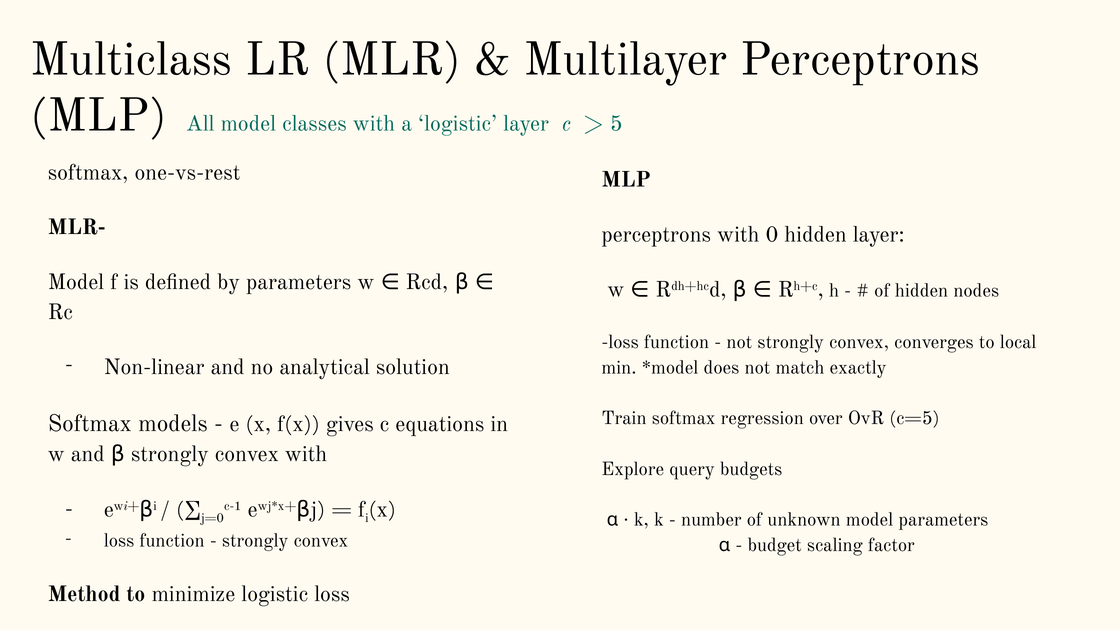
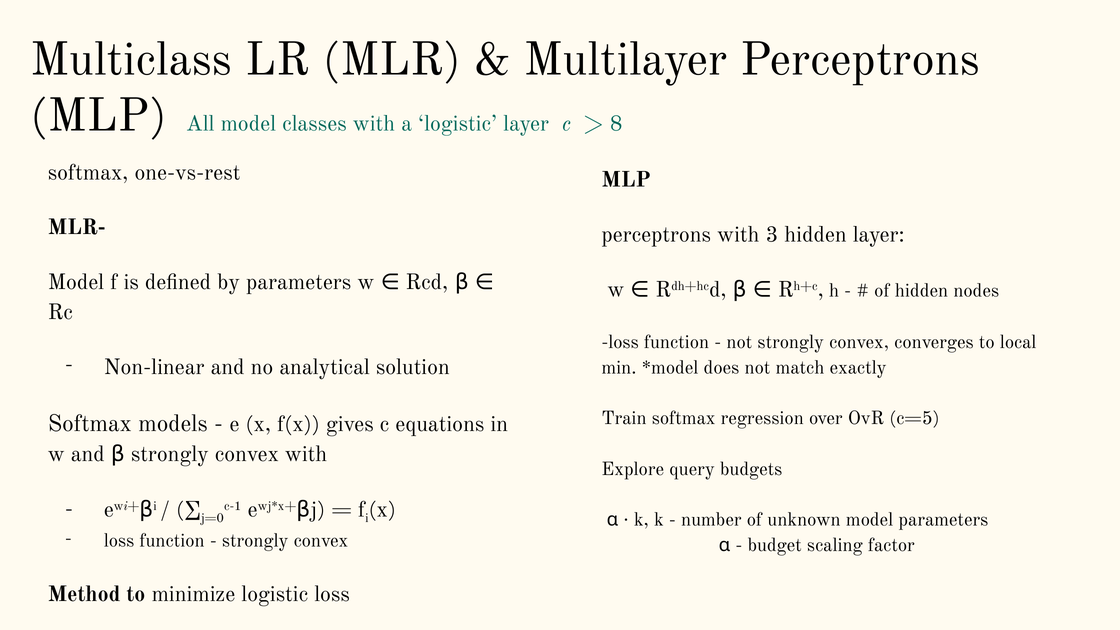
5: 5 -> 8
0: 0 -> 3
